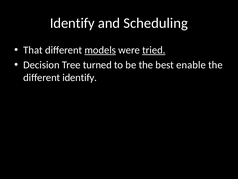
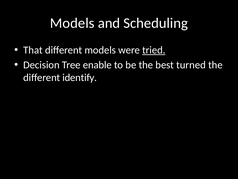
Identify at (72, 23): Identify -> Models
models at (100, 50) underline: present -> none
turned: turned -> enable
enable: enable -> turned
